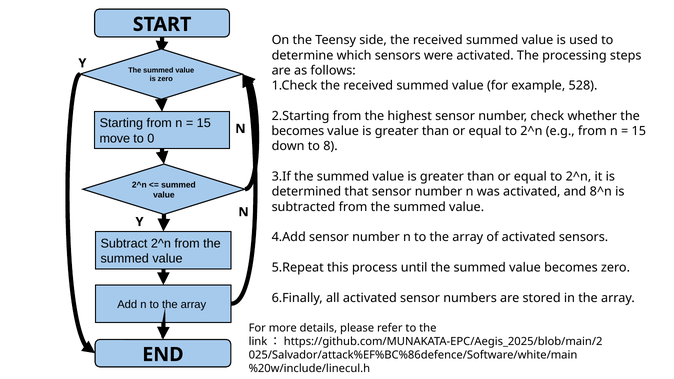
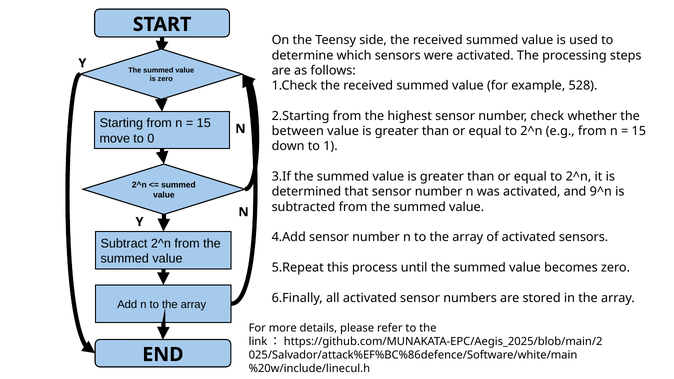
becomes at (298, 131): becomes -> between
8: 8 -> 1
8^n: 8^n -> 9^n
